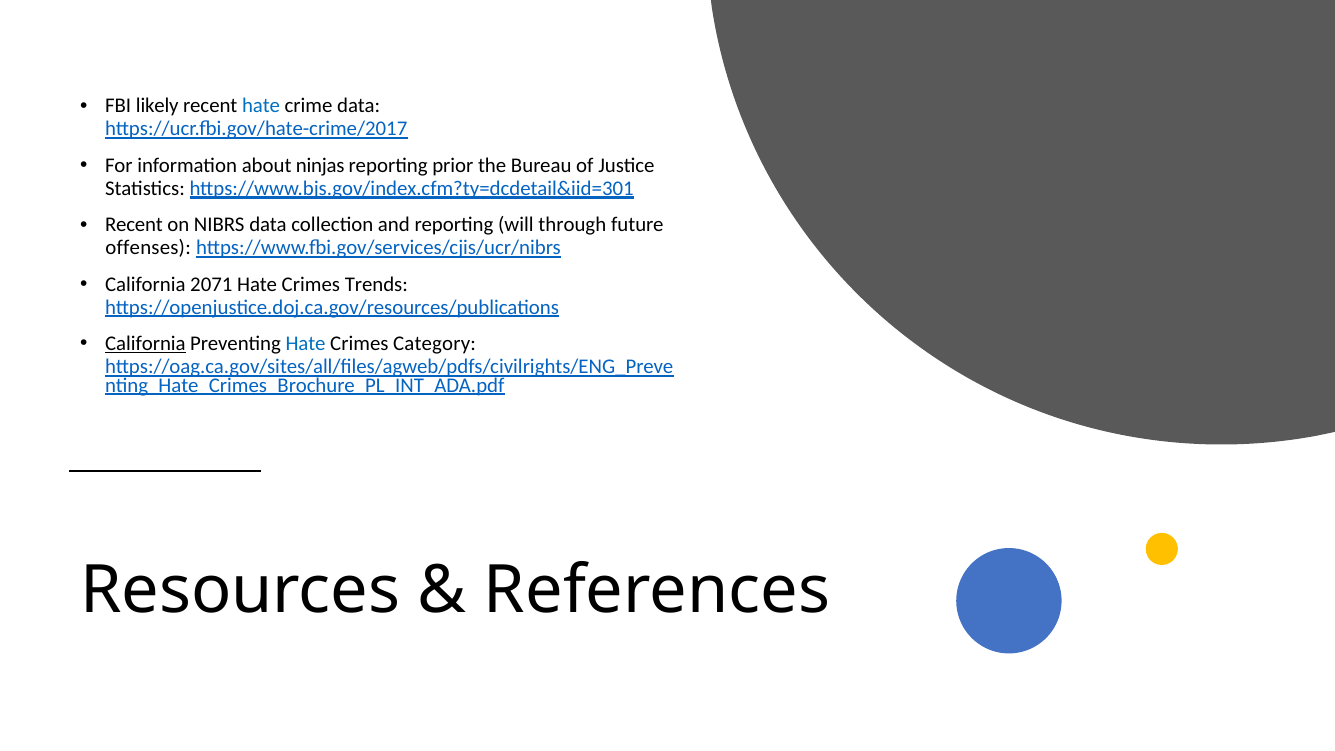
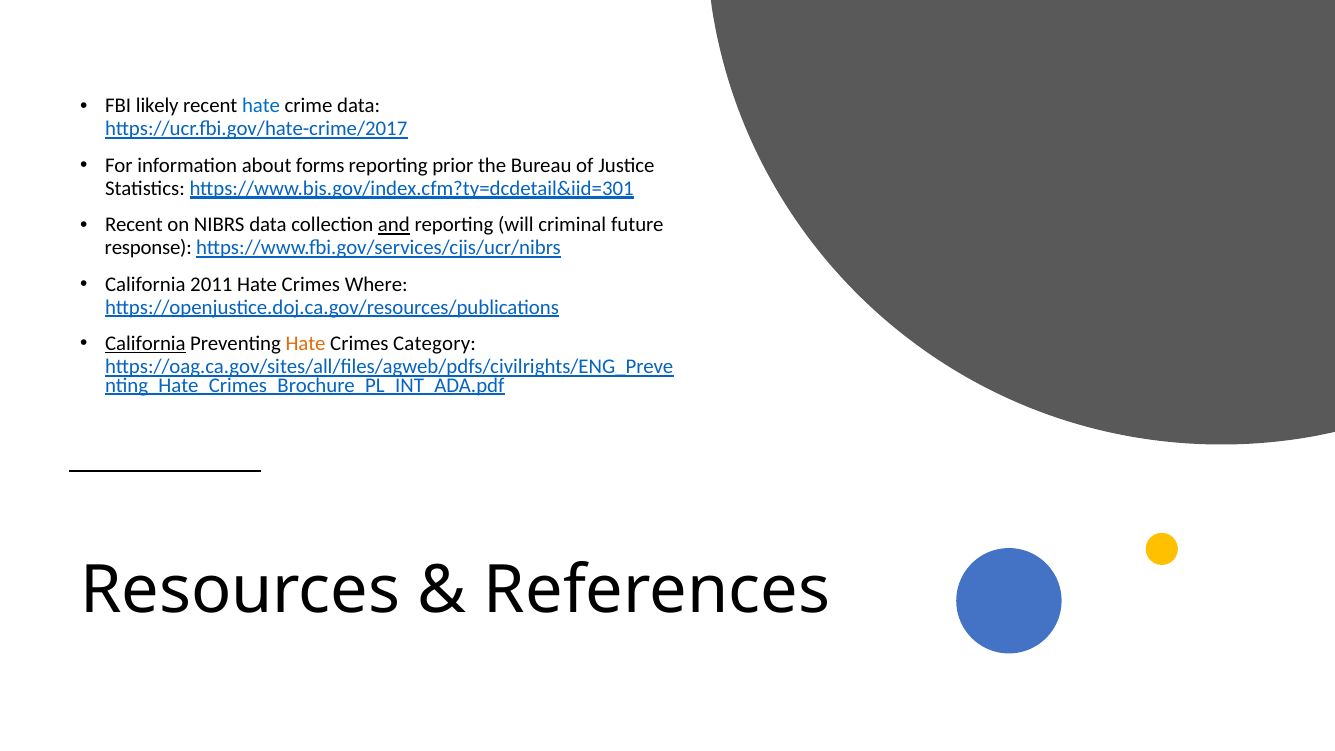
ninjas: ninjas -> forms
and underline: none -> present
through: through -> criminal
offenses: offenses -> response
2071: 2071 -> 2011
Trends: Trends -> Where
Hate at (306, 344) colour: blue -> orange
